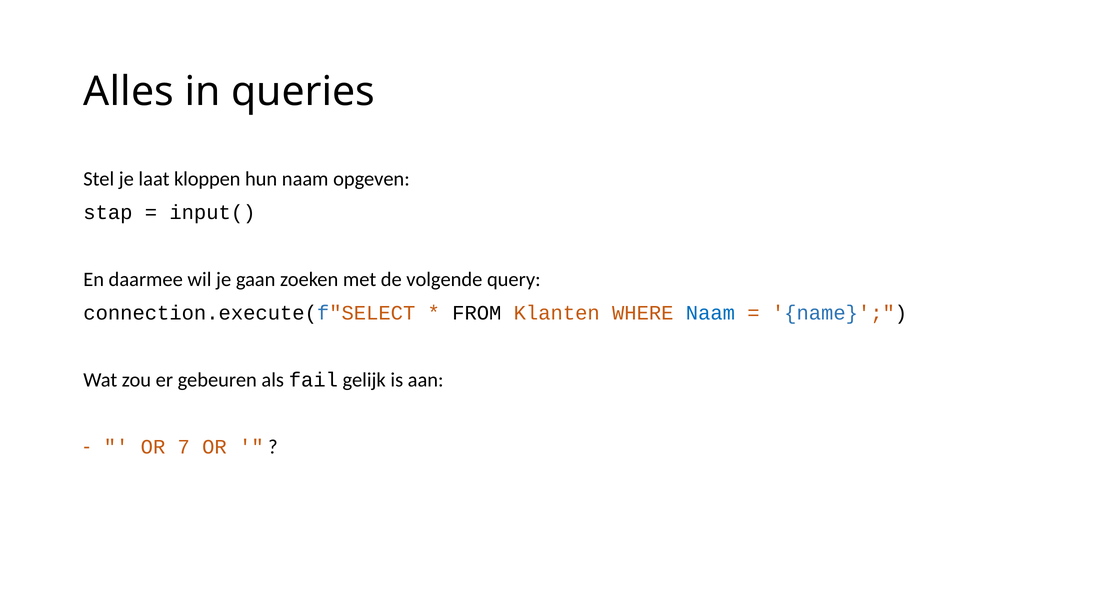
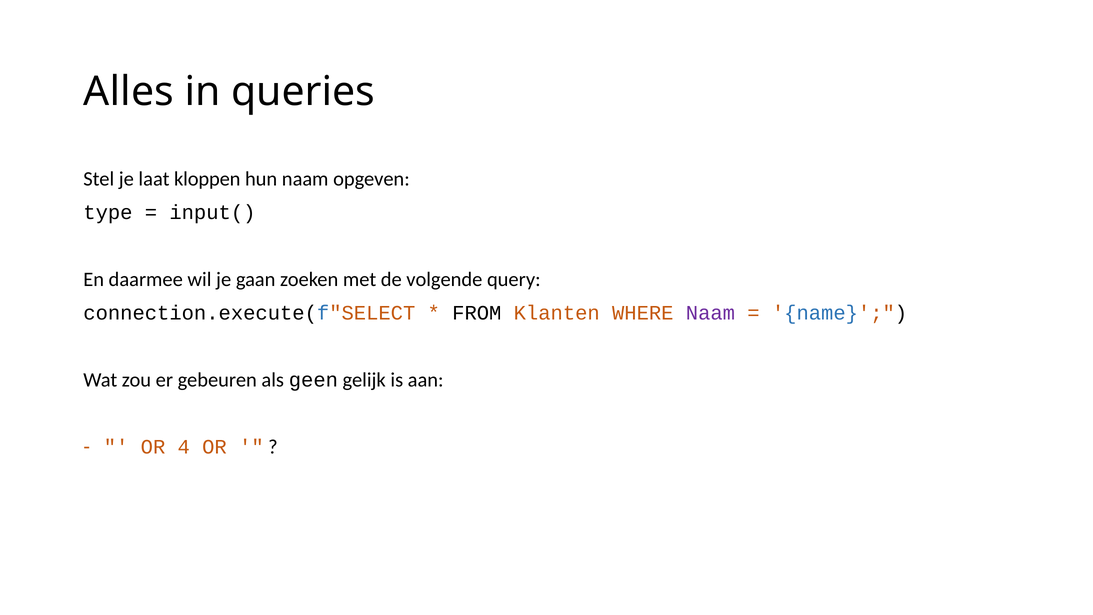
stap: stap -> type
Naam at (710, 313) colour: blue -> purple
fail: fail -> geen
7: 7 -> 4
